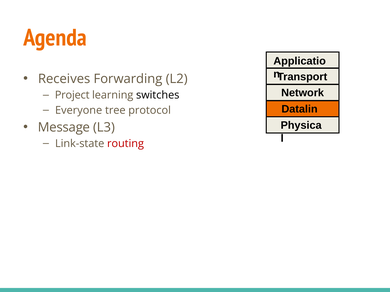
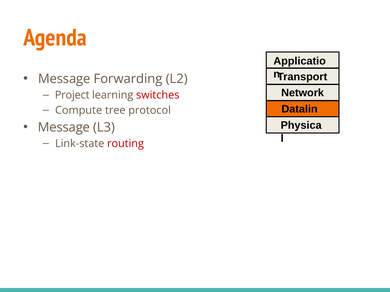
Receives at (64, 79): Receives -> Message
switches colour: black -> red
Everyone: Everyone -> Compute
